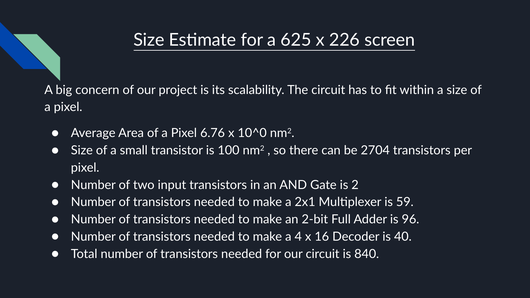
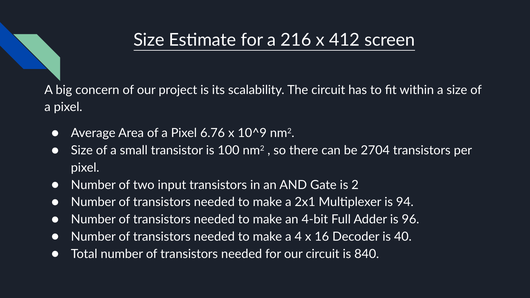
625: 625 -> 216
226: 226 -> 412
10^0: 10^0 -> 10^9
59: 59 -> 94
2-bit: 2-bit -> 4-bit
